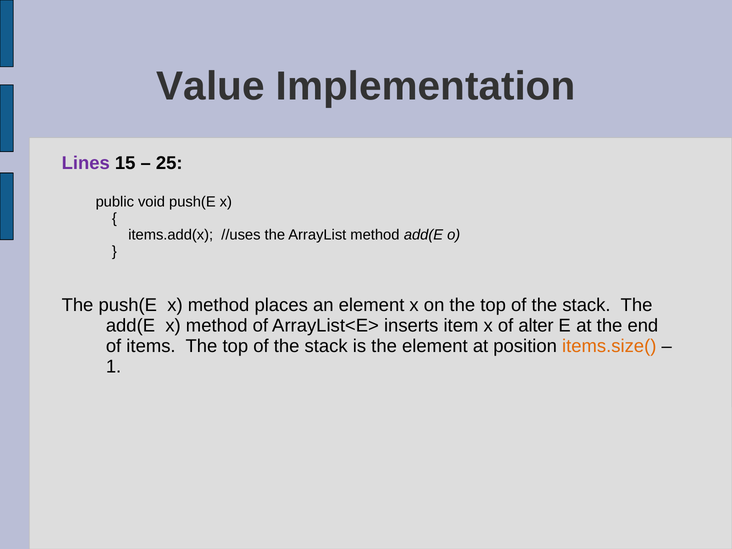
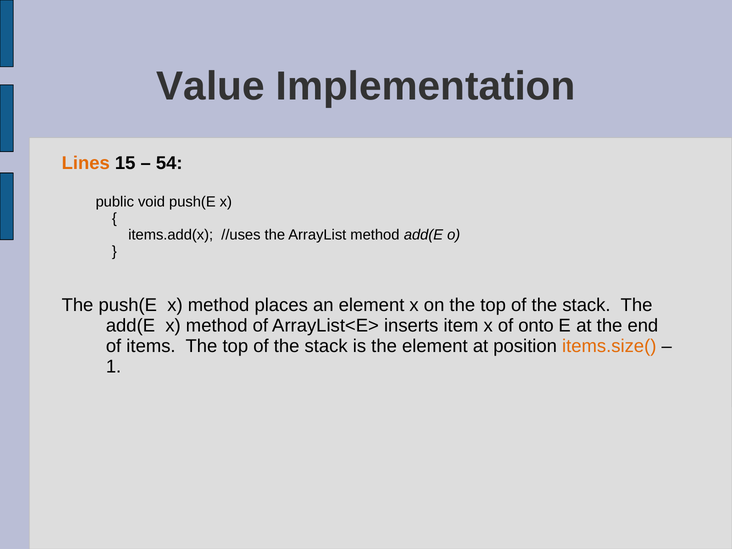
Lines colour: purple -> orange
25: 25 -> 54
alter: alter -> onto
